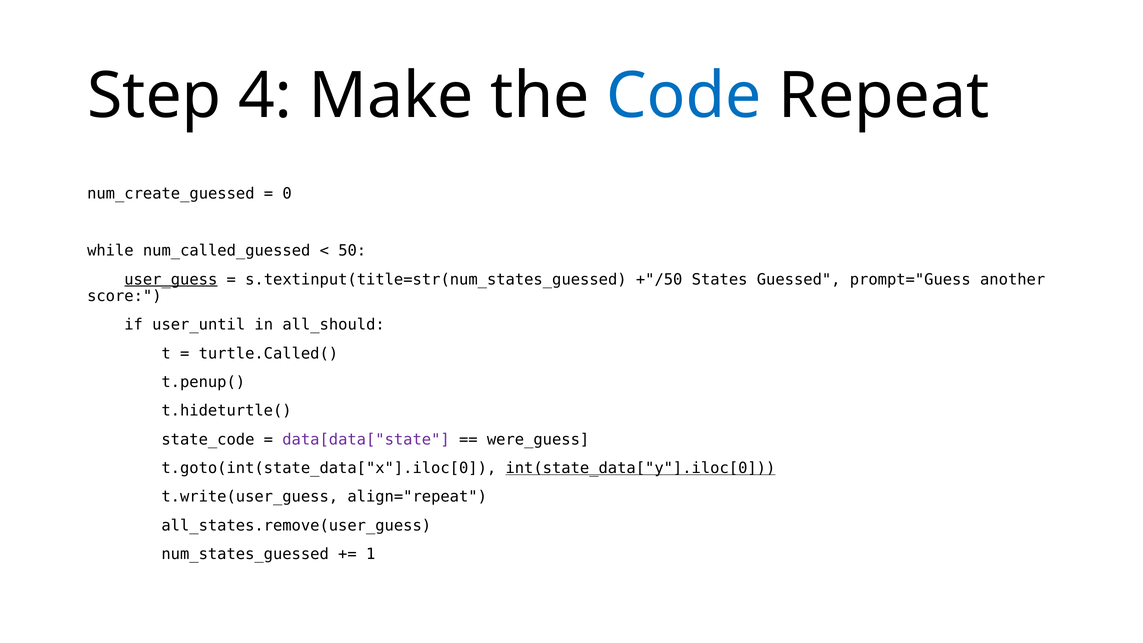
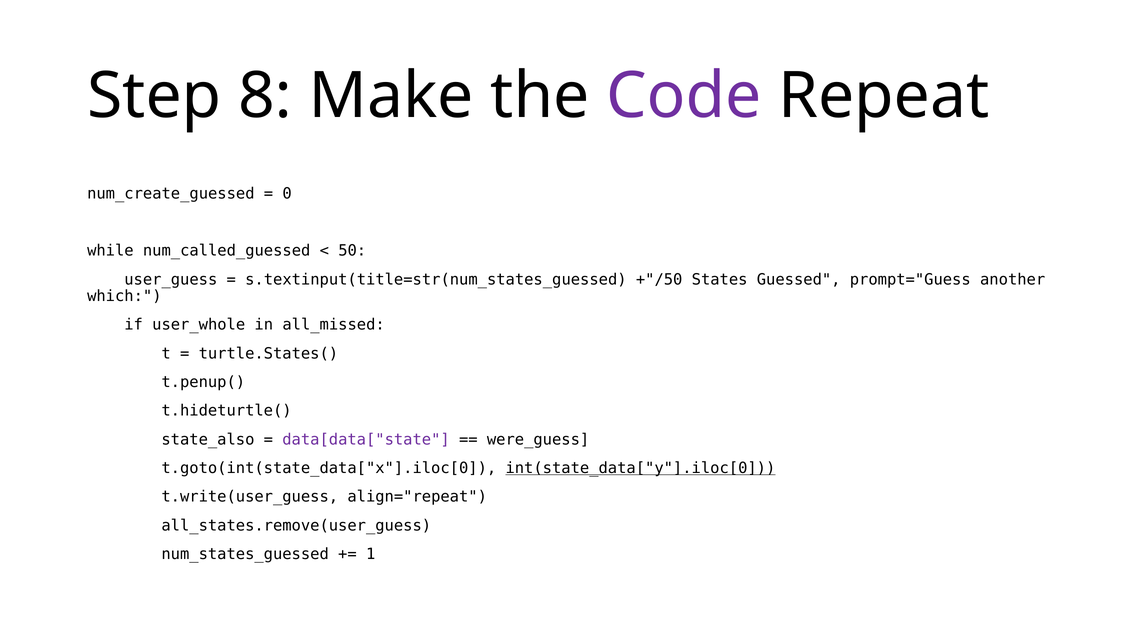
4: 4 -> 8
Code colour: blue -> purple
user_guess underline: present -> none
score: score -> which
user_until: user_until -> user_whole
all_should: all_should -> all_missed
turtle.Called(: turtle.Called( -> turtle.States(
state_code: state_code -> state_also
